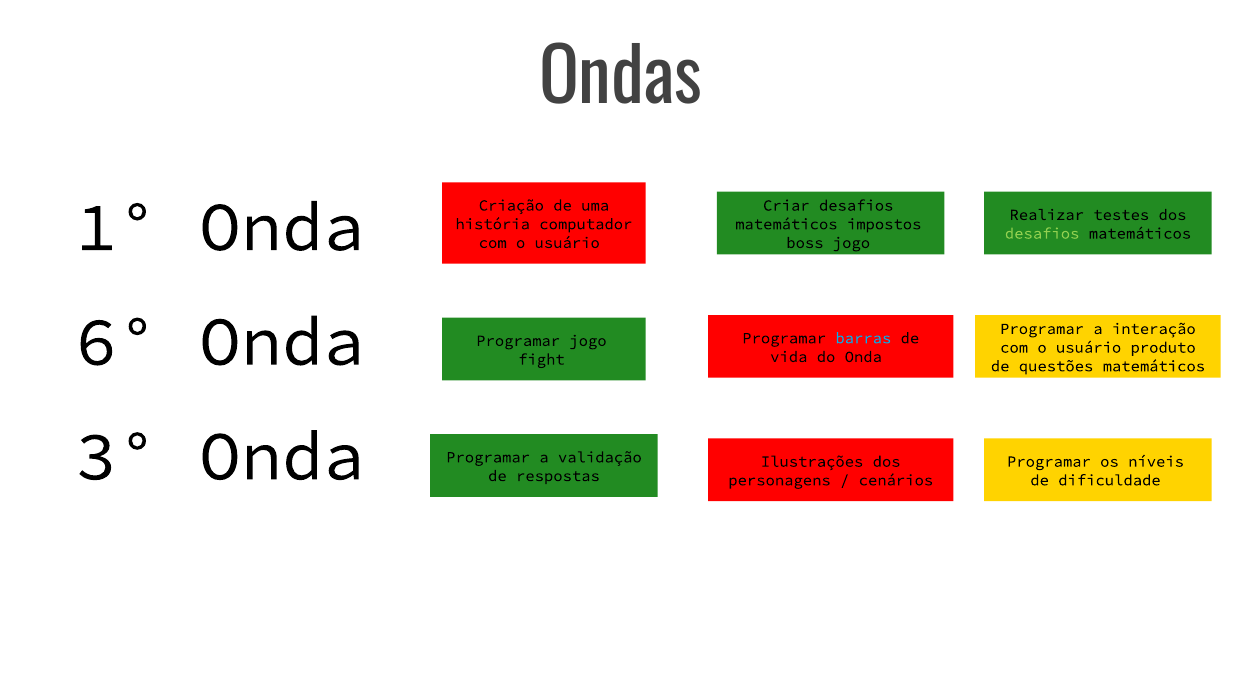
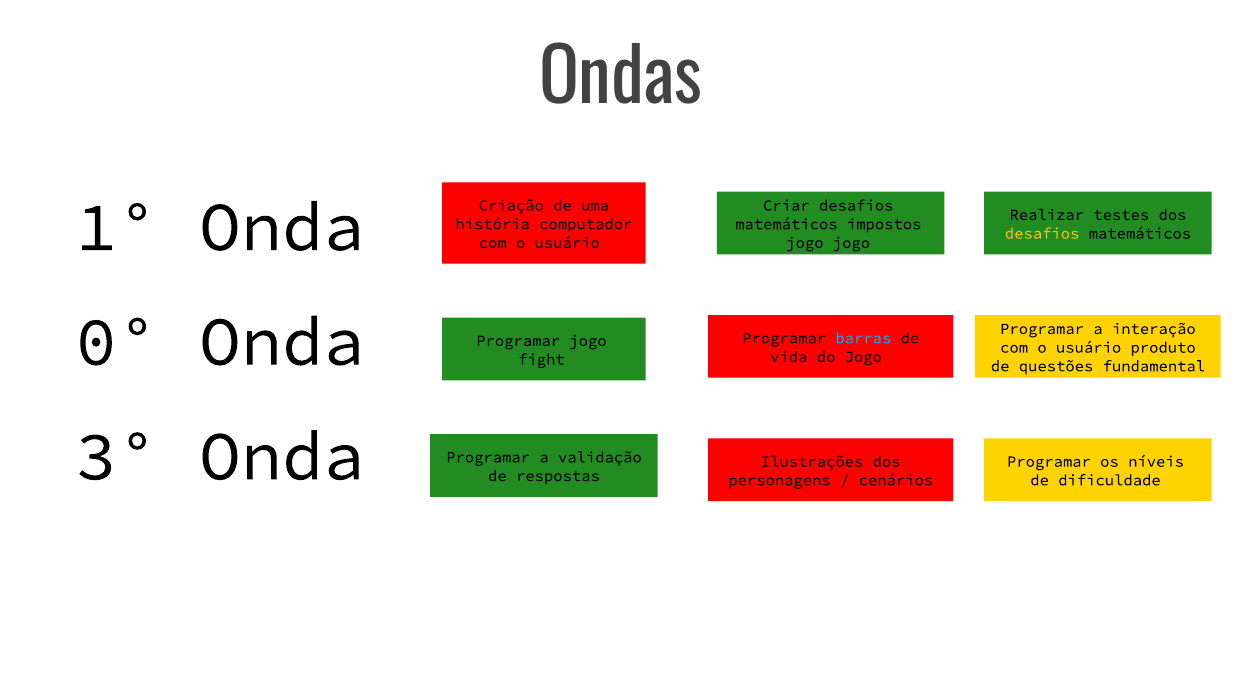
desafios at (1042, 233) colour: light green -> yellow
boss at (805, 243): boss -> jogo
6°: 6° -> 0°
do Onda: Onda -> Jogo
questões matemáticos: matemáticos -> fundamental
